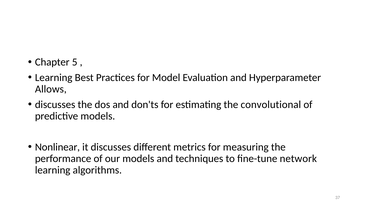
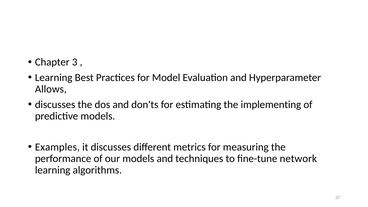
5: 5 -> 3
convolutional: convolutional -> implementing
Nonlinear: Nonlinear -> Examples
